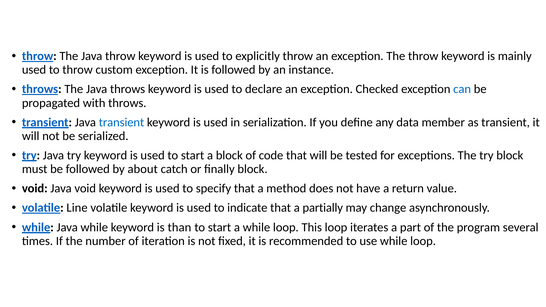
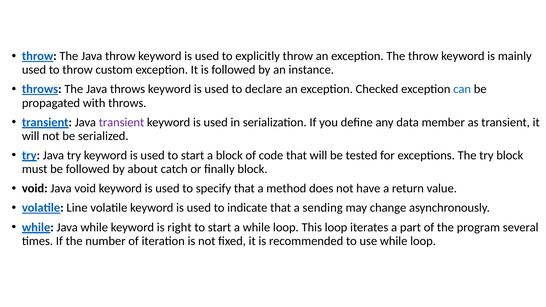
transient at (121, 122) colour: blue -> purple
partially: partially -> sending
than: than -> right
